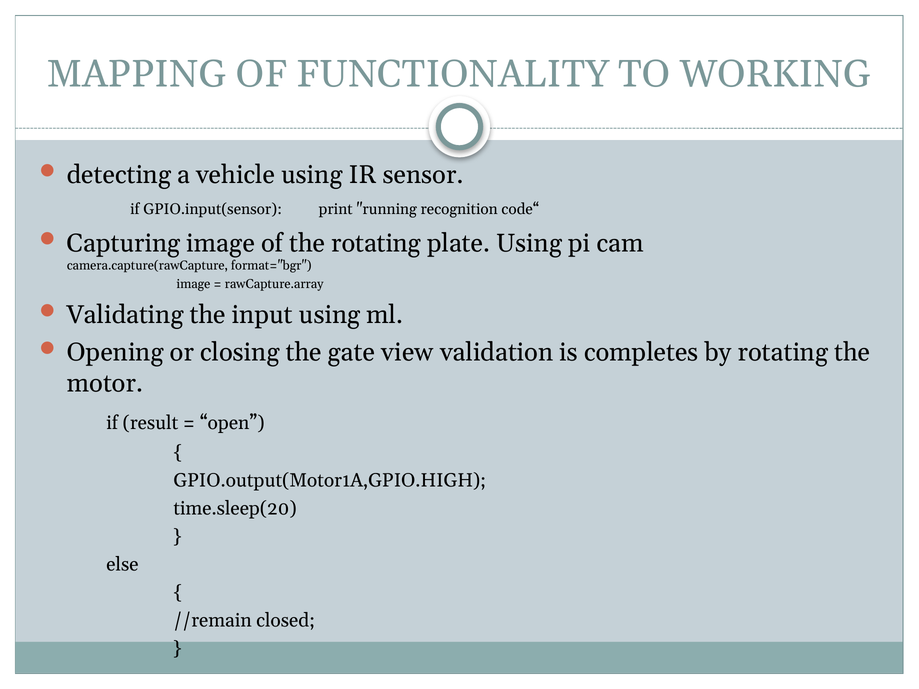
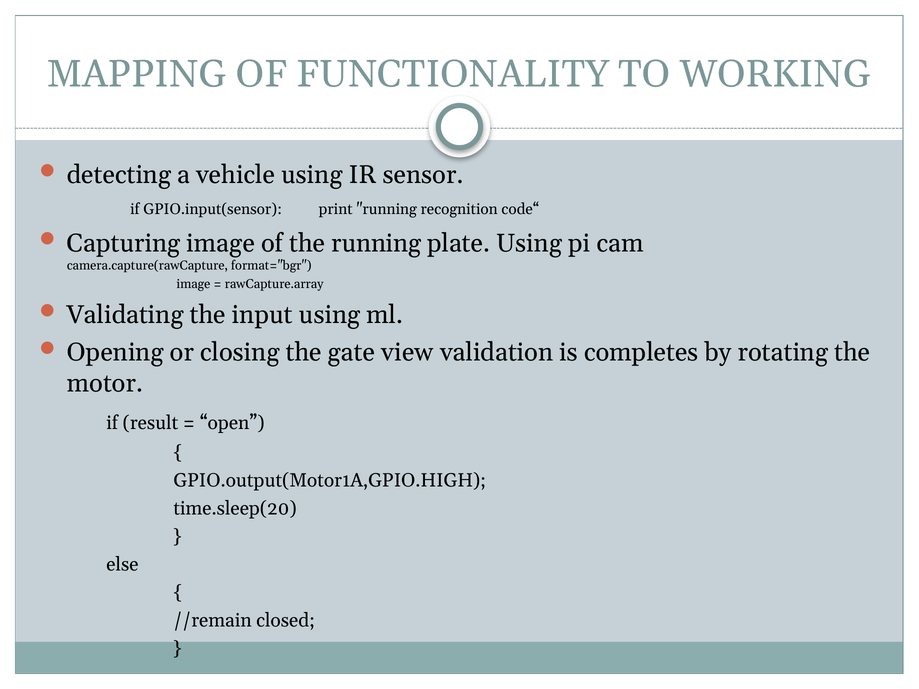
the rotating: rotating -> running
